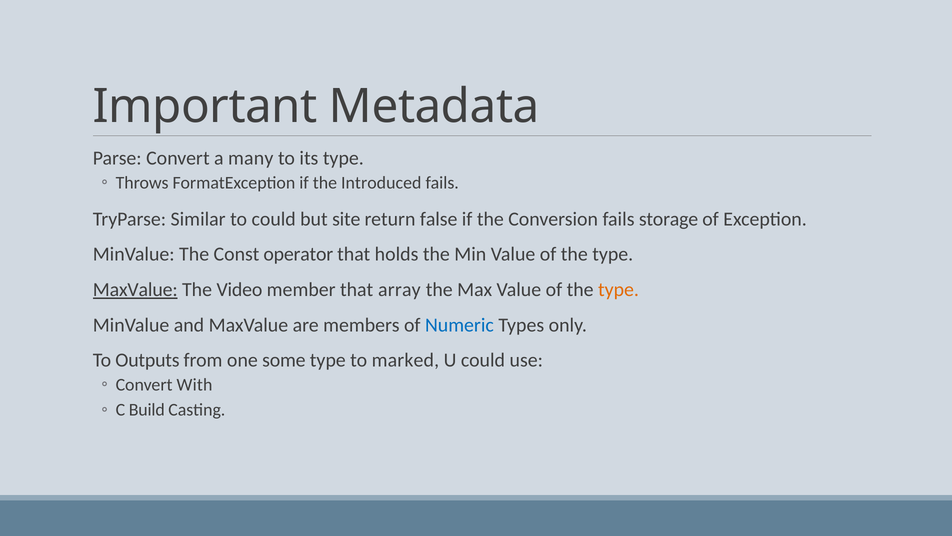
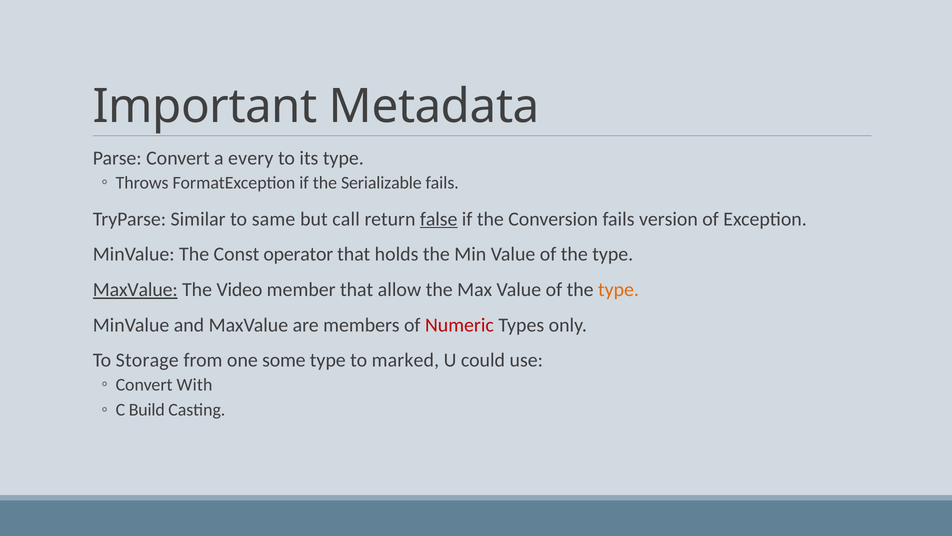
many: many -> every
Introduced: Introduced -> Serializable
to could: could -> same
site: site -> call
false underline: none -> present
storage: storage -> version
array: array -> allow
Numeric colour: blue -> red
Outputs: Outputs -> Storage
